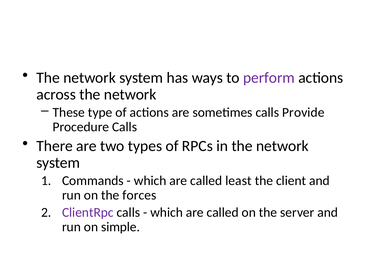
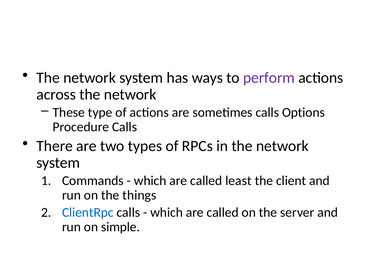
Provide: Provide -> Options
forces: forces -> things
ClientRpc colour: purple -> blue
